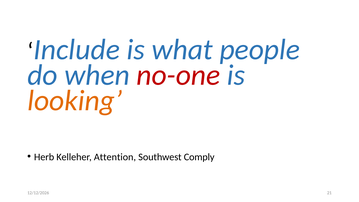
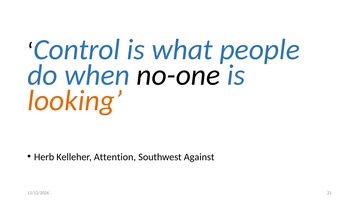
Include: Include -> Control
no-one colour: red -> black
Comply: Comply -> Against
